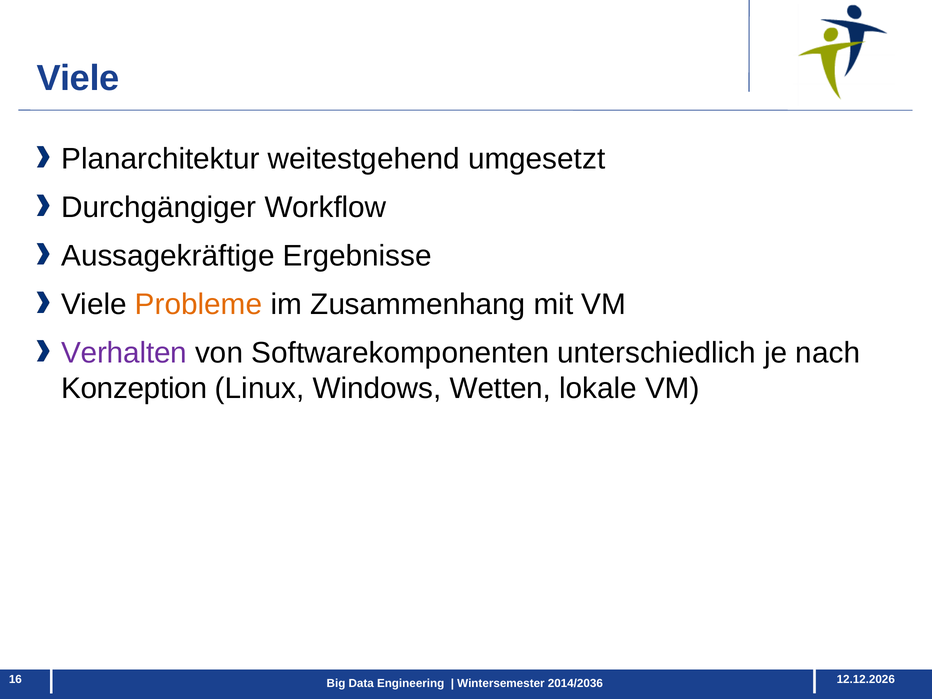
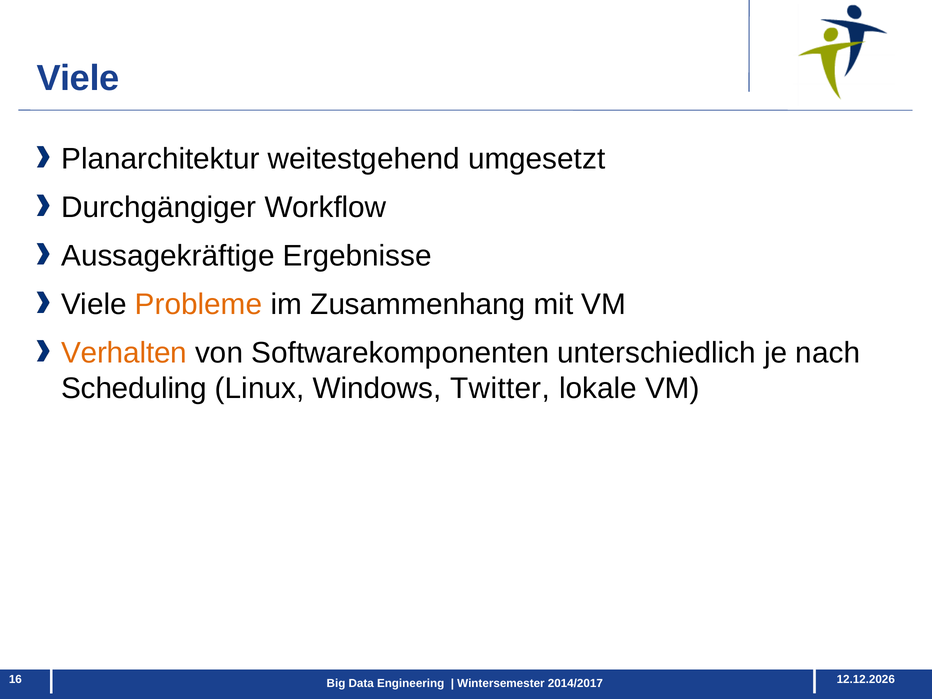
Verhalten colour: purple -> orange
Konzeption: Konzeption -> Scheduling
Wetten: Wetten -> Twitter
2014/2036: 2014/2036 -> 2014/2017
